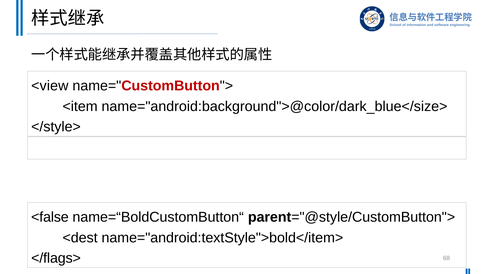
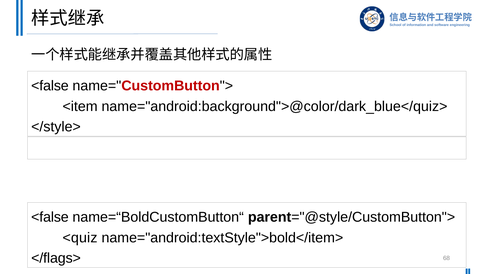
<view at (50, 86): <view -> <false
name="android:background">@color/dark_blue</size>: name="android:background">@color/dark_blue</size> -> name="android:background">@color/dark_blue</quiz>
<dest: <dest -> <quiz
